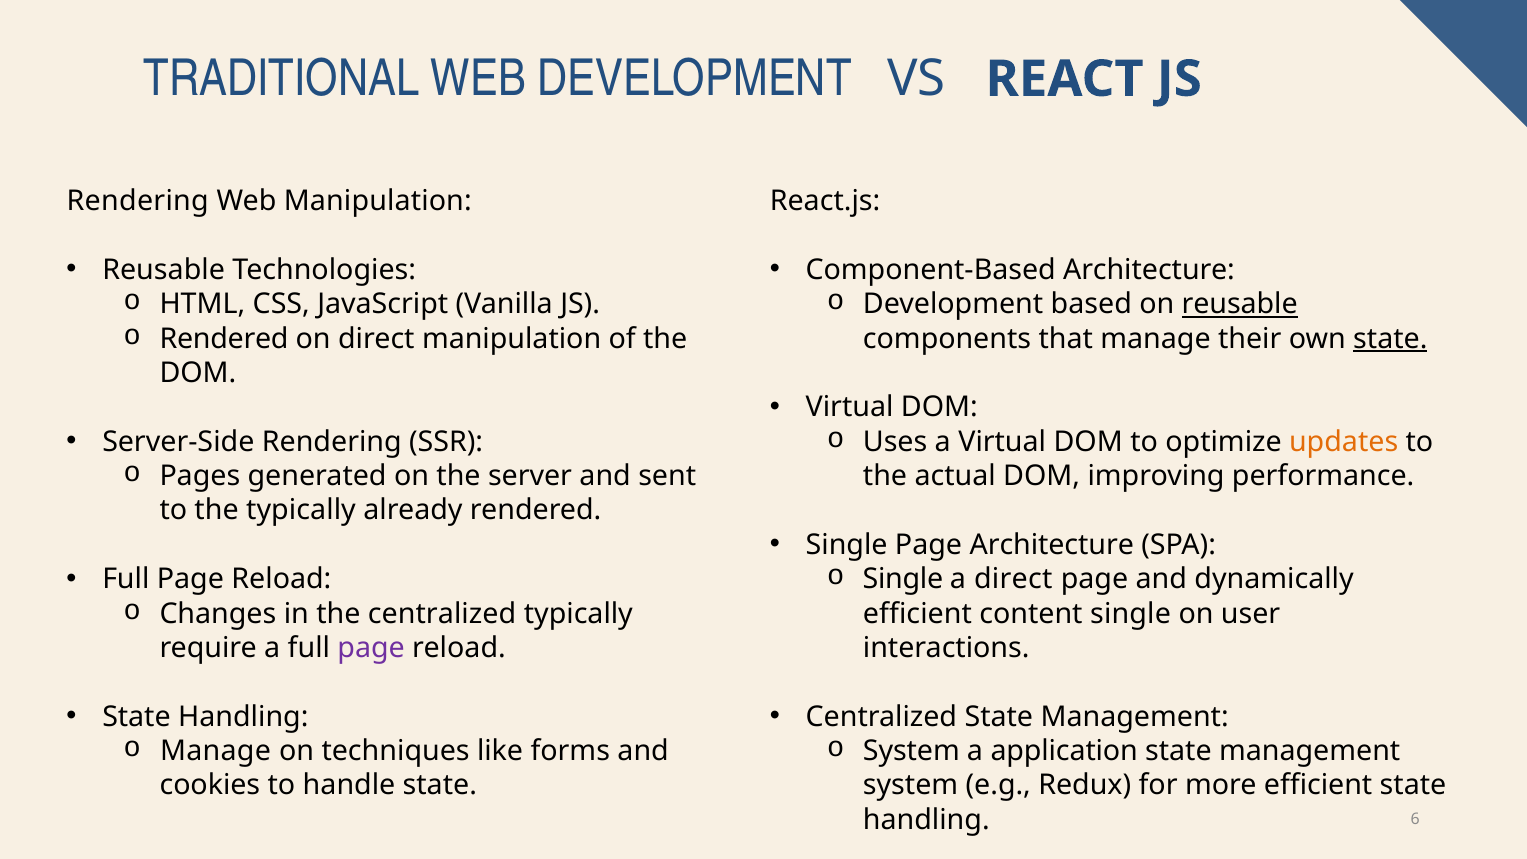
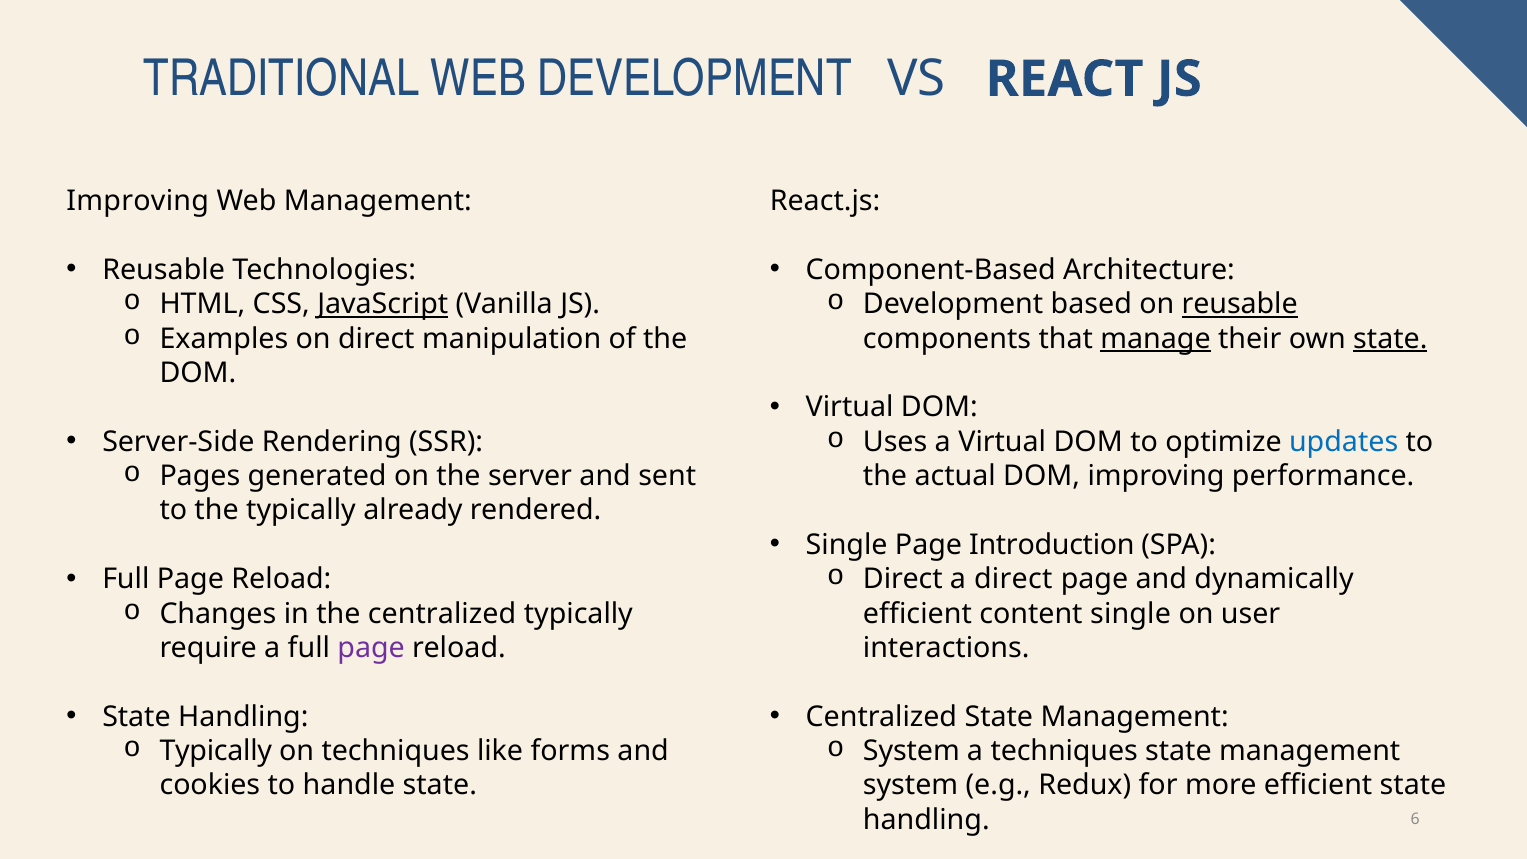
Rendering at (138, 201): Rendering -> Improving
Web Manipulation: Manipulation -> Management
JavaScript underline: none -> present
Rendered at (224, 339): Rendered -> Examples
manage at (1156, 339) underline: none -> present
updates colour: orange -> blue
Page Architecture: Architecture -> Introduction
Single at (903, 579): Single -> Direct
Manage at (215, 751): Manage -> Typically
a application: application -> techniques
